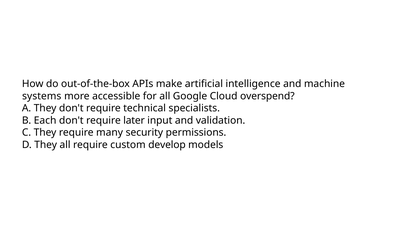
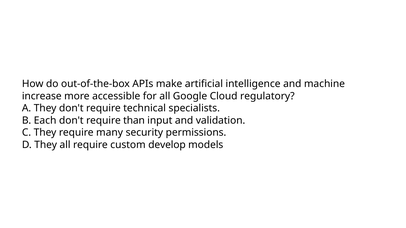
systems: systems -> increase
overspend: overspend -> regulatory
later: later -> than
